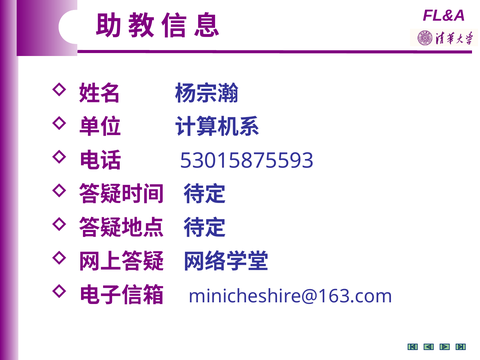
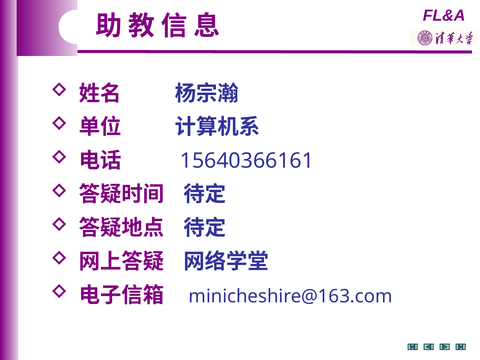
53015875593: 53015875593 -> 15640366161
